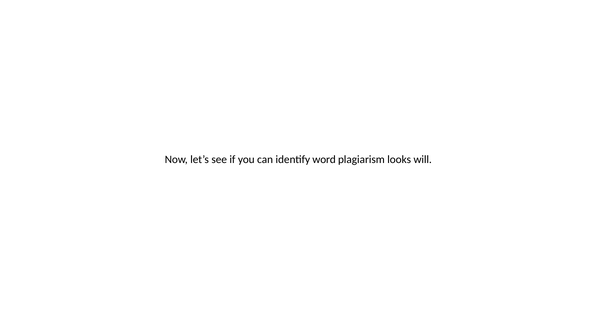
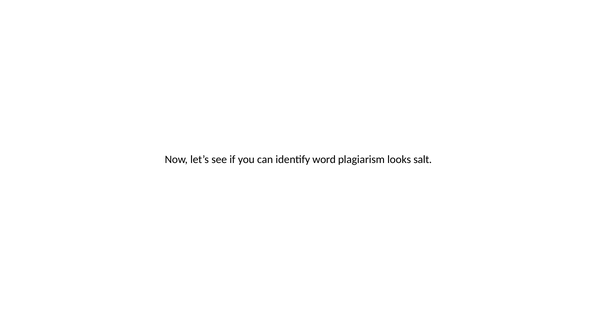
will: will -> salt
